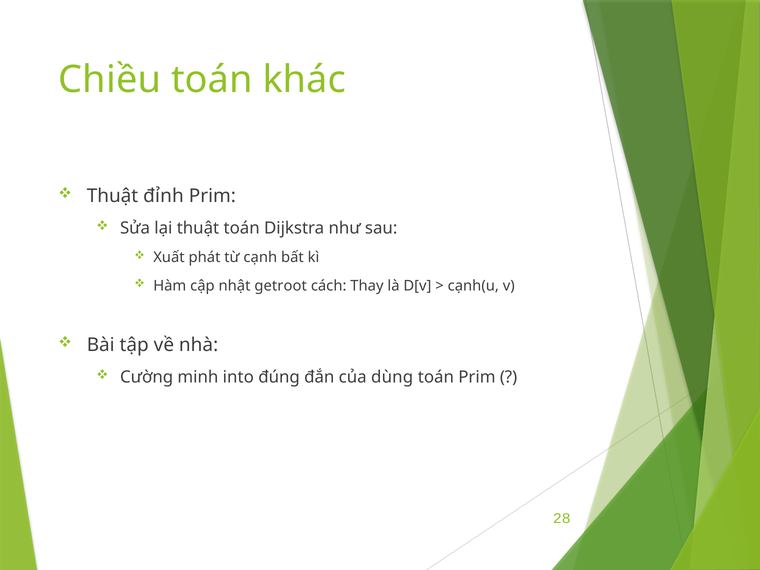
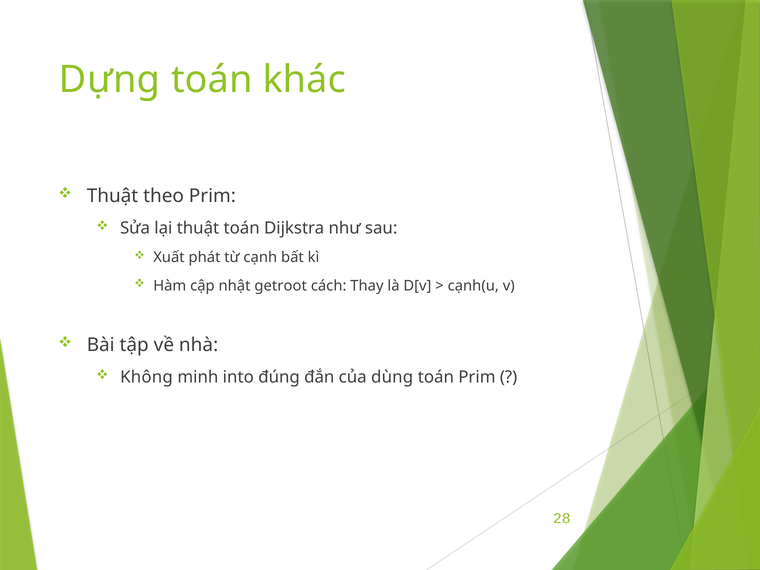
Chiều: Chiều -> Dựng
đỉnh: đỉnh -> theo
Cường: Cường -> Không
